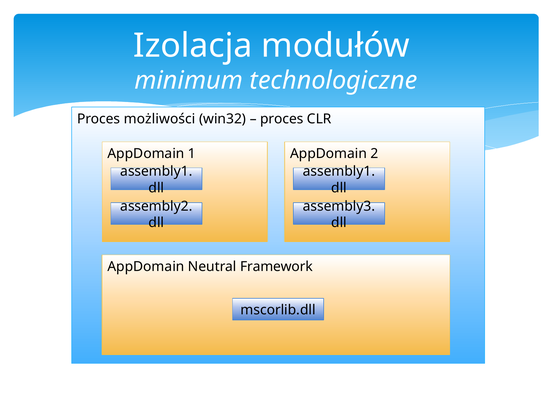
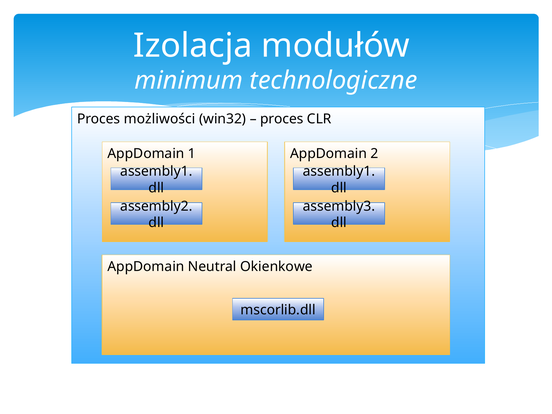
Framework: Framework -> Okienkowe
